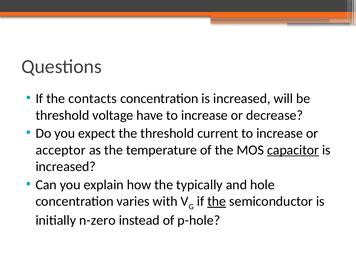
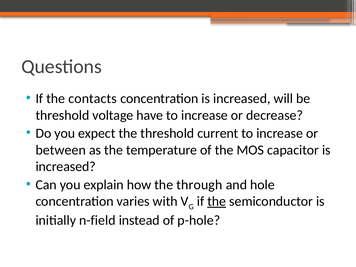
acceptor: acceptor -> between
capacitor underline: present -> none
typically: typically -> through
n-zero: n-zero -> n-field
